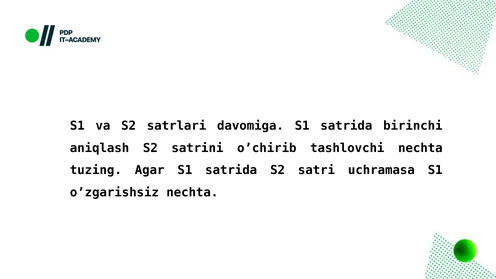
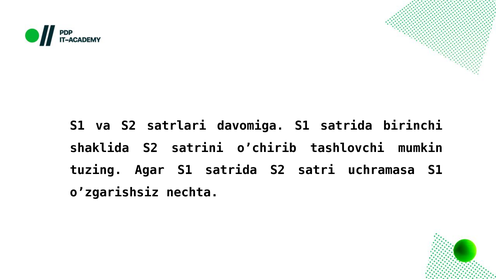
aniqlash: aniqlash -> shaklida
tashlovchi nechta: nechta -> mumkin
